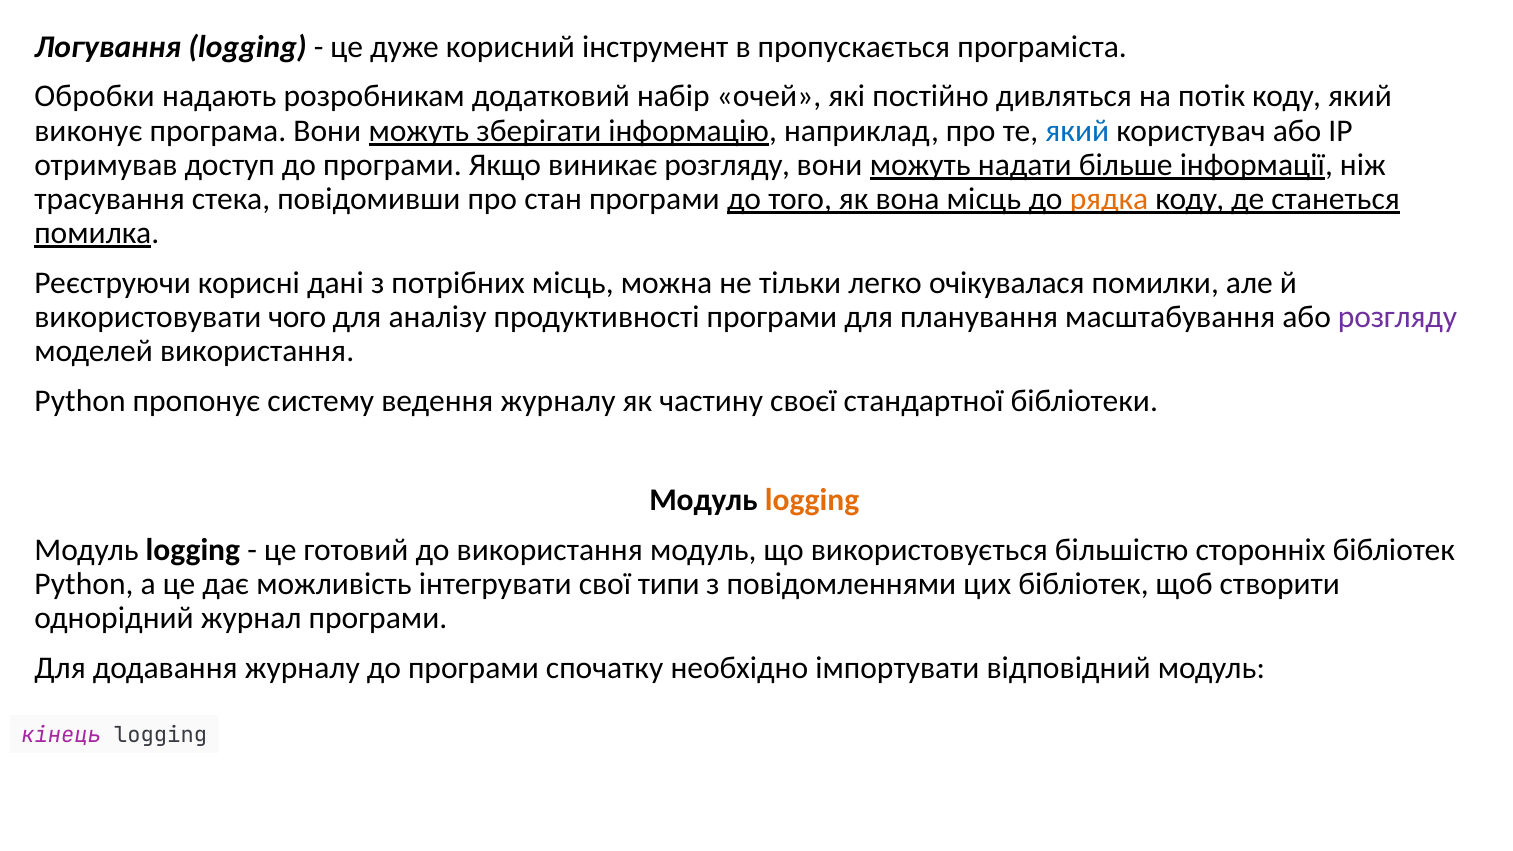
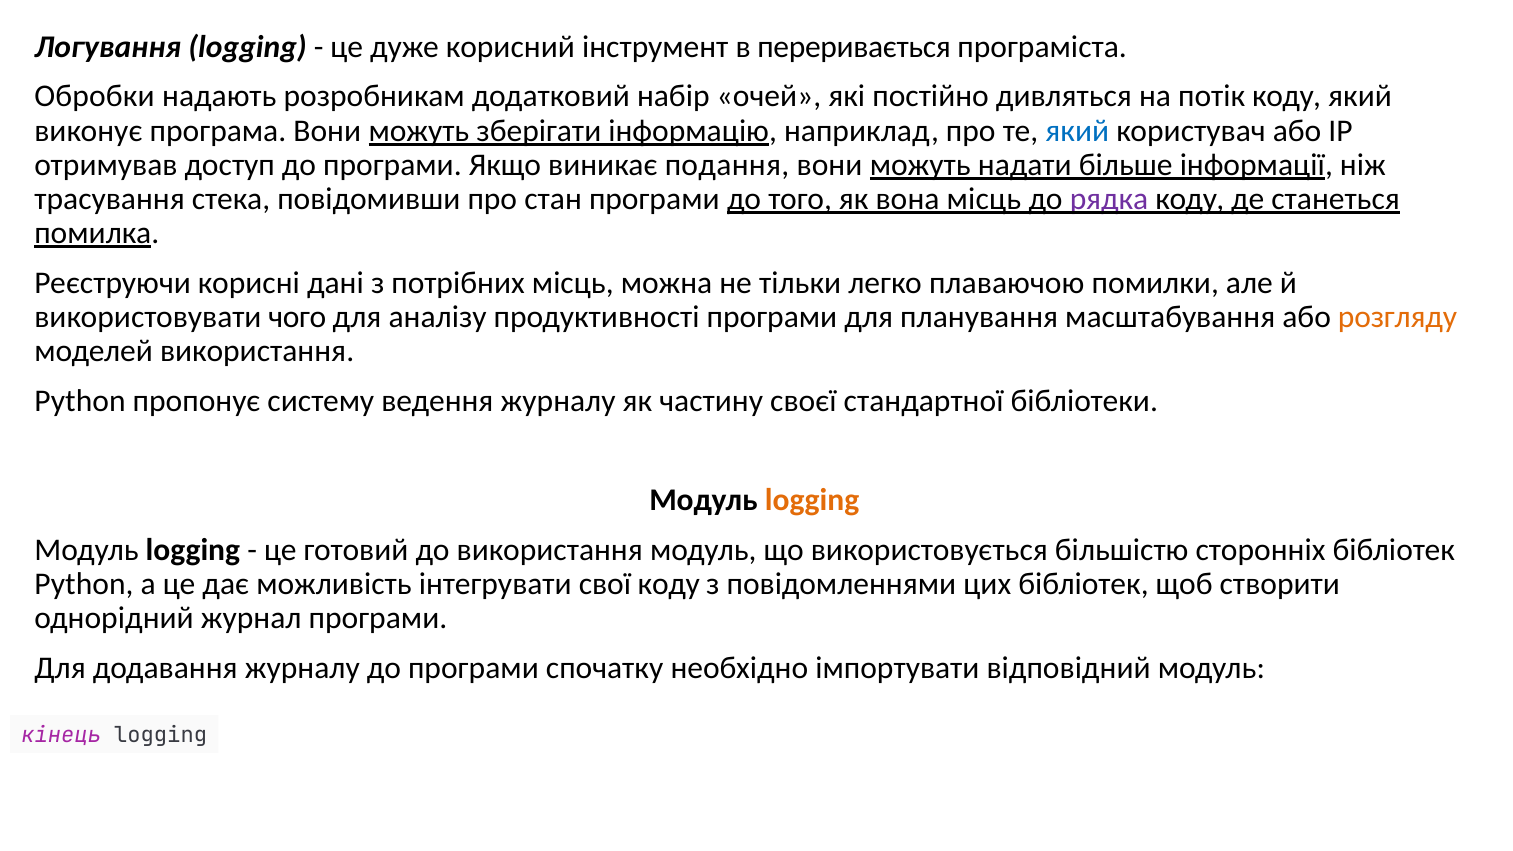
пропускається: пропускається -> переривається
виникає розгляду: розгляду -> подання
рядка colour: orange -> purple
очікувалася: очікувалася -> плаваючою
розгляду at (1397, 317) colour: purple -> orange
свої типи: типи -> коду
